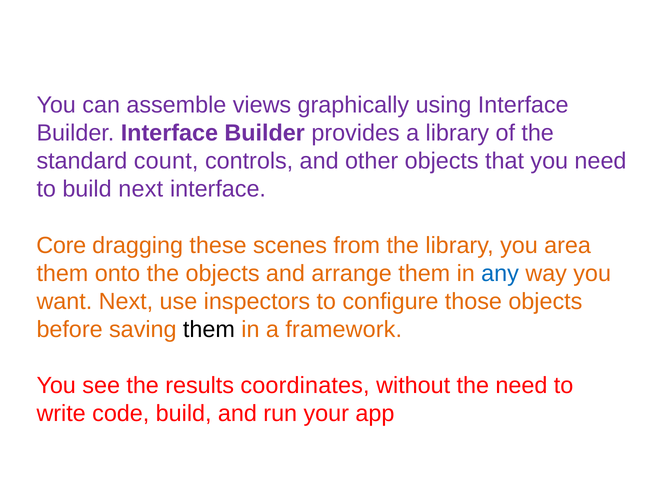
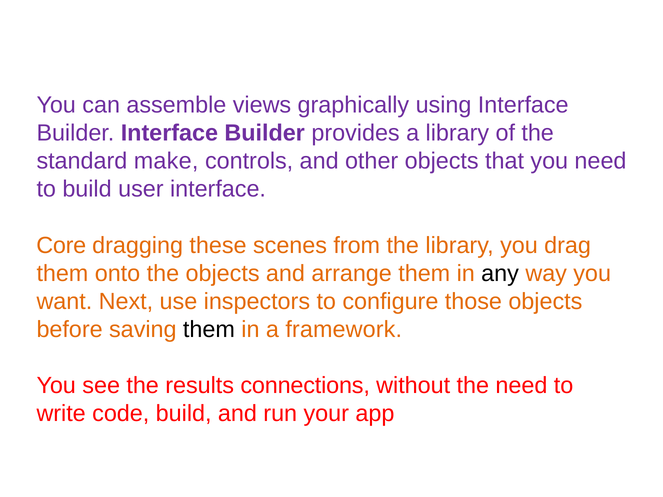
count: count -> make
build next: next -> user
area: area -> drag
any colour: blue -> black
coordinates: coordinates -> connections
